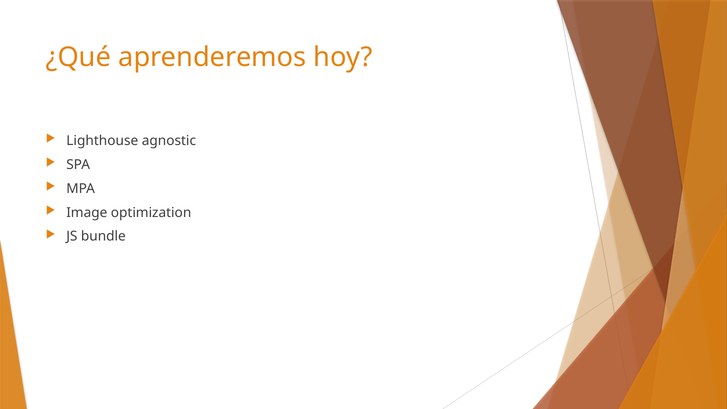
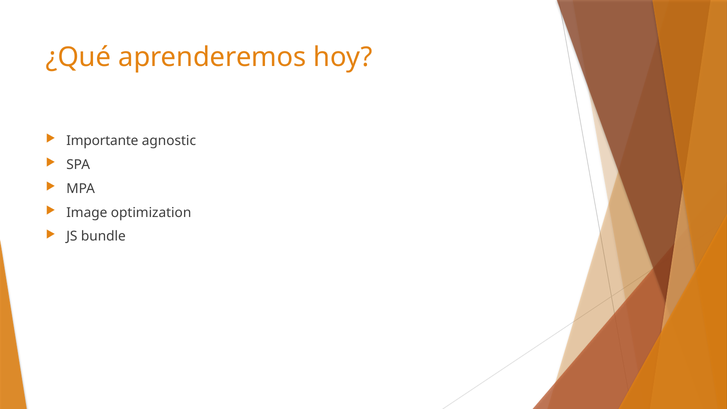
Lighthouse: Lighthouse -> Importante
